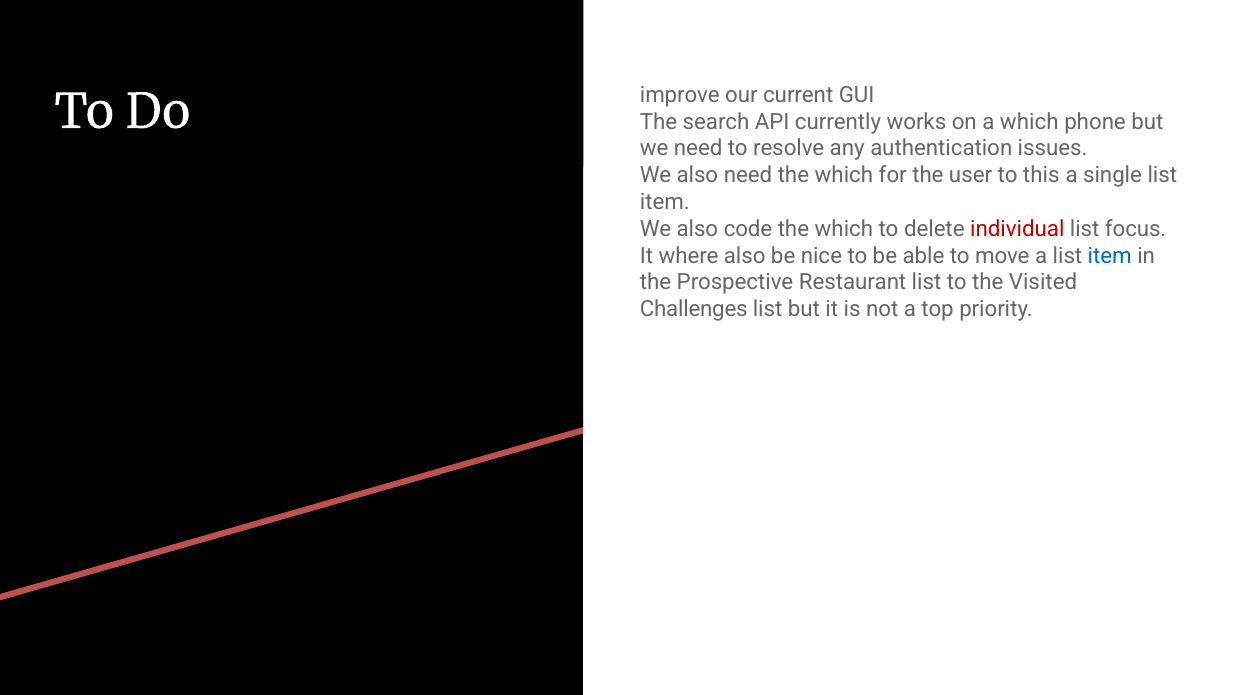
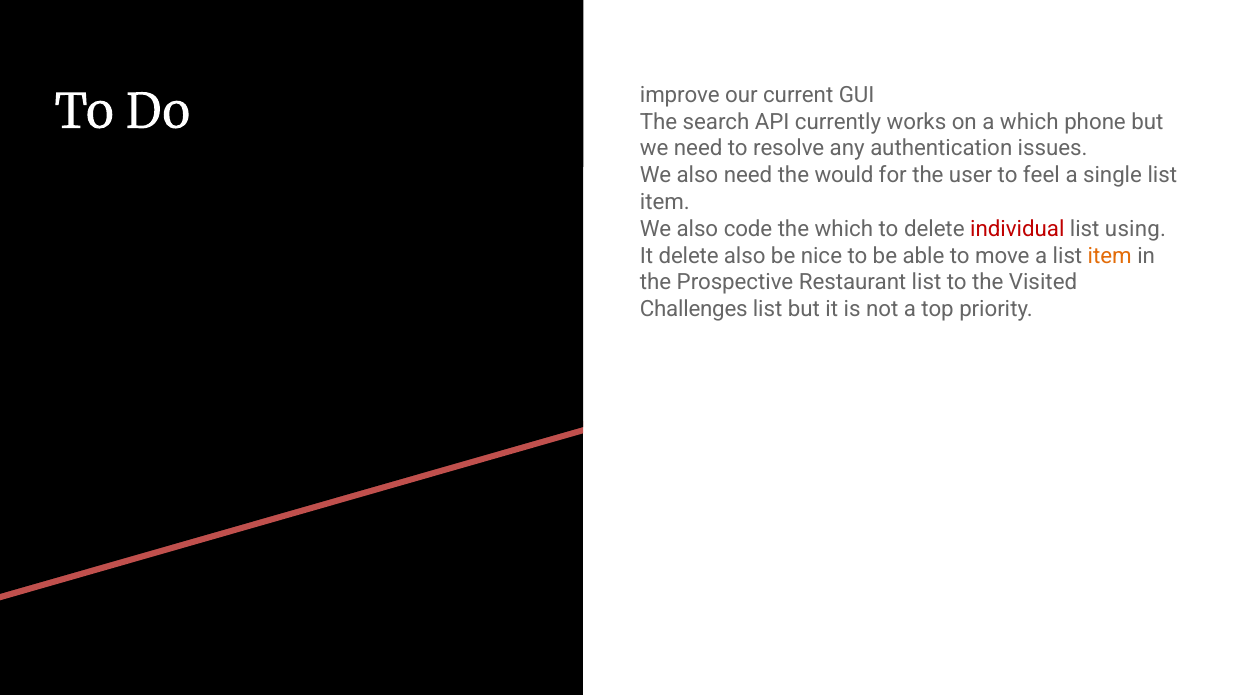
need the which: which -> would
this: this -> feel
focus: focus -> using
It where: where -> delete
item at (1110, 256) colour: blue -> orange
